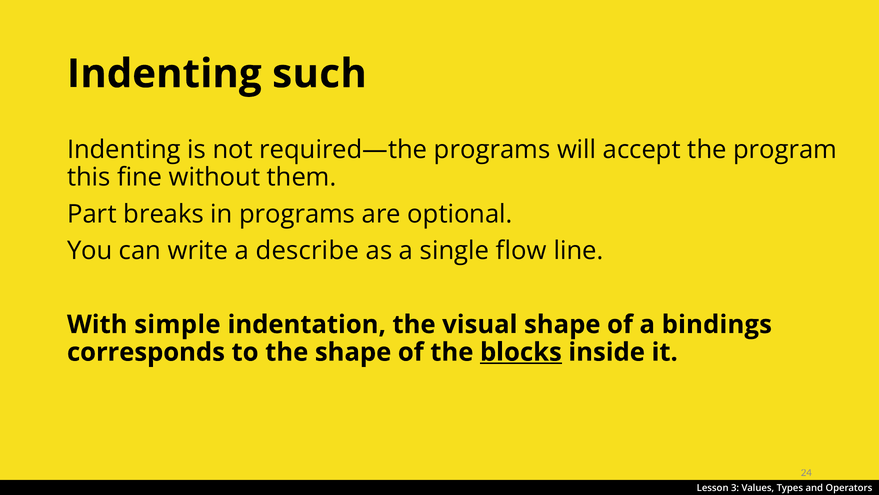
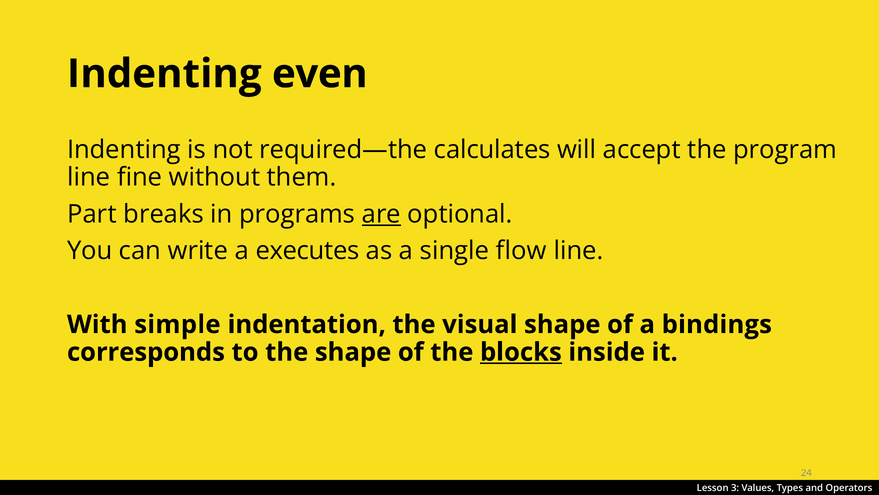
such: such -> even
required—the programs: programs -> calculates
this at (89, 177): this -> line
are underline: none -> present
describe: describe -> executes
